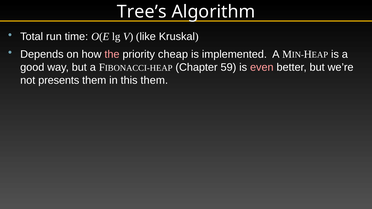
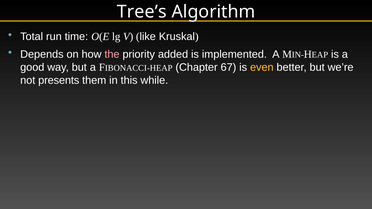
cheap: cheap -> added
59: 59 -> 67
even colour: pink -> yellow
this them: them -> while
